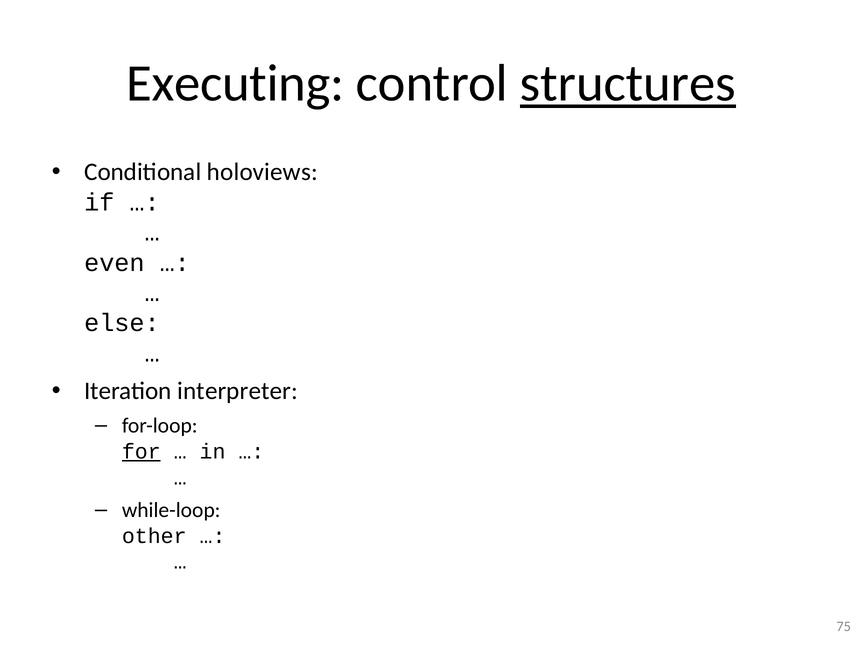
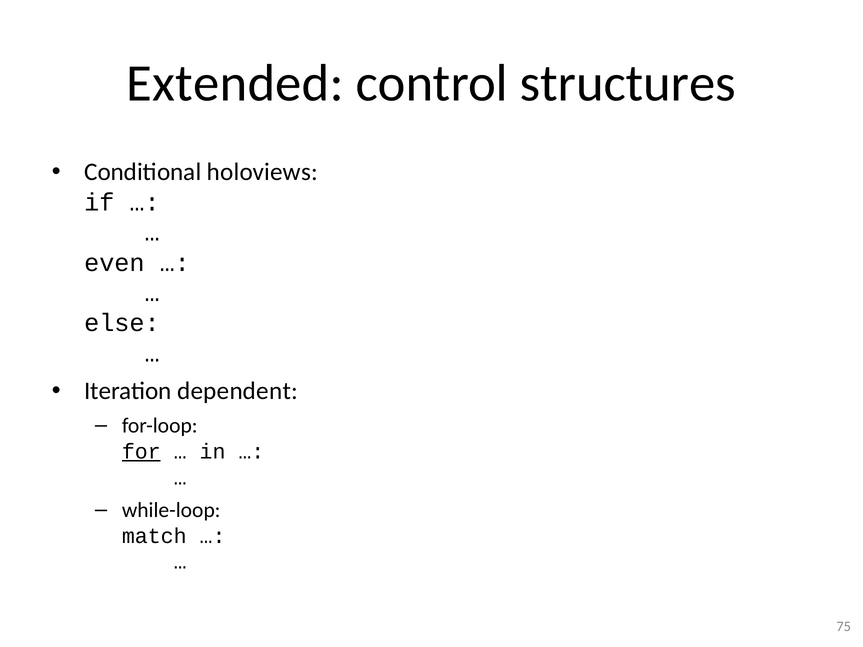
Executing: Executing -> Extended
structures underline: present -> none
interpreter: interpreter -> dependent
other: other -> match
